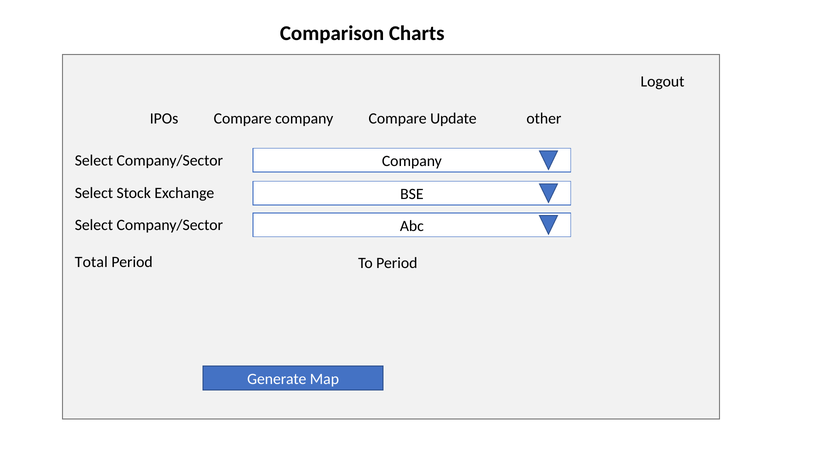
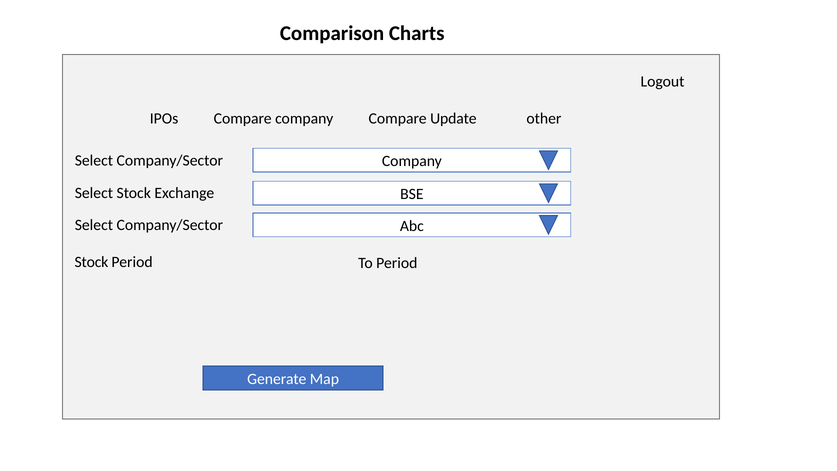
Total at (91, 262): Total -> Stock
